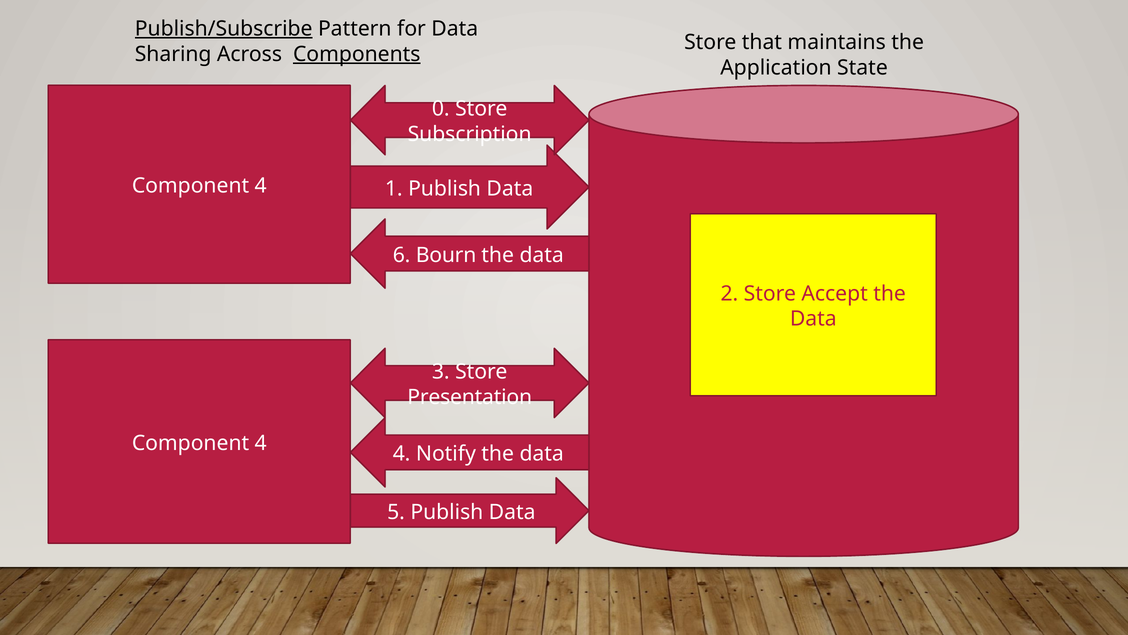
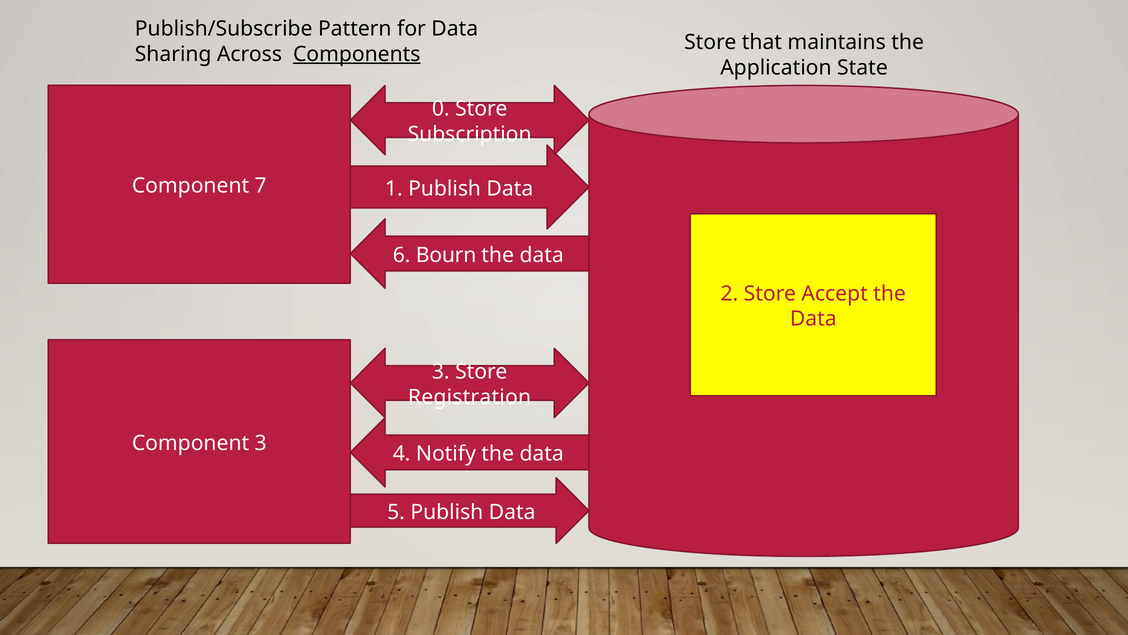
Publish/Subscribe underline: present -> none
4 at (261, 186): 4 -> 7
Presentation: Presentation -> Registration
4 at (261, 443): 4 -> 3
